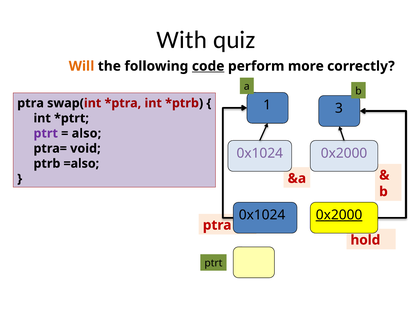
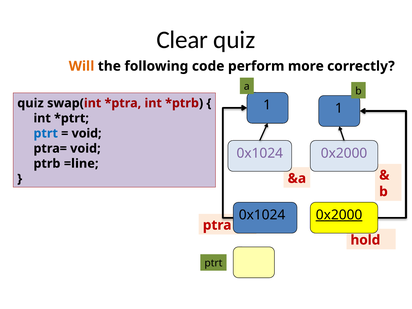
With: With -> Clear
code underline: present -> none
ptra at (31, 103): ptra -> quiz
1 3: 3 -> 1
ptrt at (46, 133) colour: purple -> blue
also at (86, 133): also -> void
=also: =also -> =line
